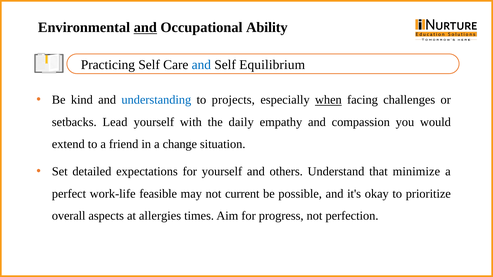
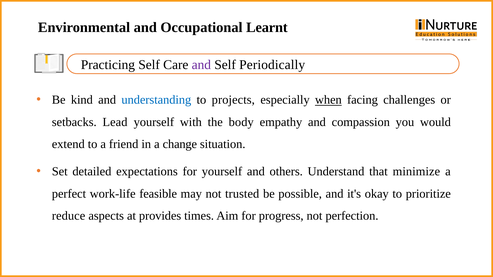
and at (145, 27) underline: present -> none
Ability: Ability -> Learnt
and at (201, 65) colour: blue -> purple
Equilibrium: Equilibrium -> Periodically
daily: daily -> body
current: current -> trusted
overall: overall -> reduce
allergies: allergies -> provides
